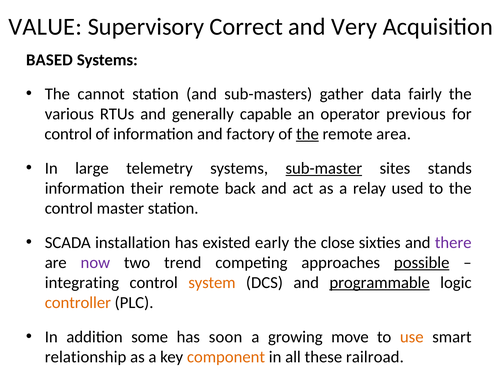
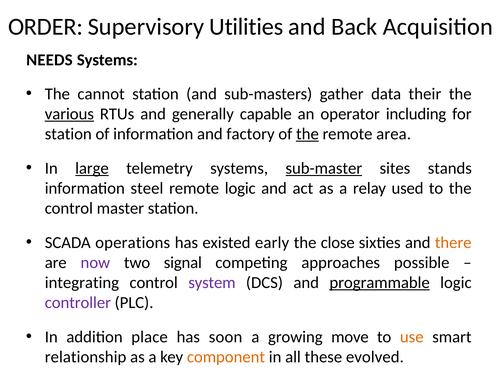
VALUE: VALUE -> ORDER
Correct: Correct -> Utilities
Very: Very -> Back
BASED: BASED -> NEEDS
fairly: fairly -> their
various underline: none -> present
previous: previous -> including
control at (68, 134): control -> station
large underline: none -> present
their: their -> steel
remote back: back -> logic
installation: installation -> operations
there colour: purple -> orange
trend: trend -> signal
possible underline: present -> none
system colour: orange -> purple
controller colour: orange -> purple
some: some -> place
railroad: railroad -> evolved
